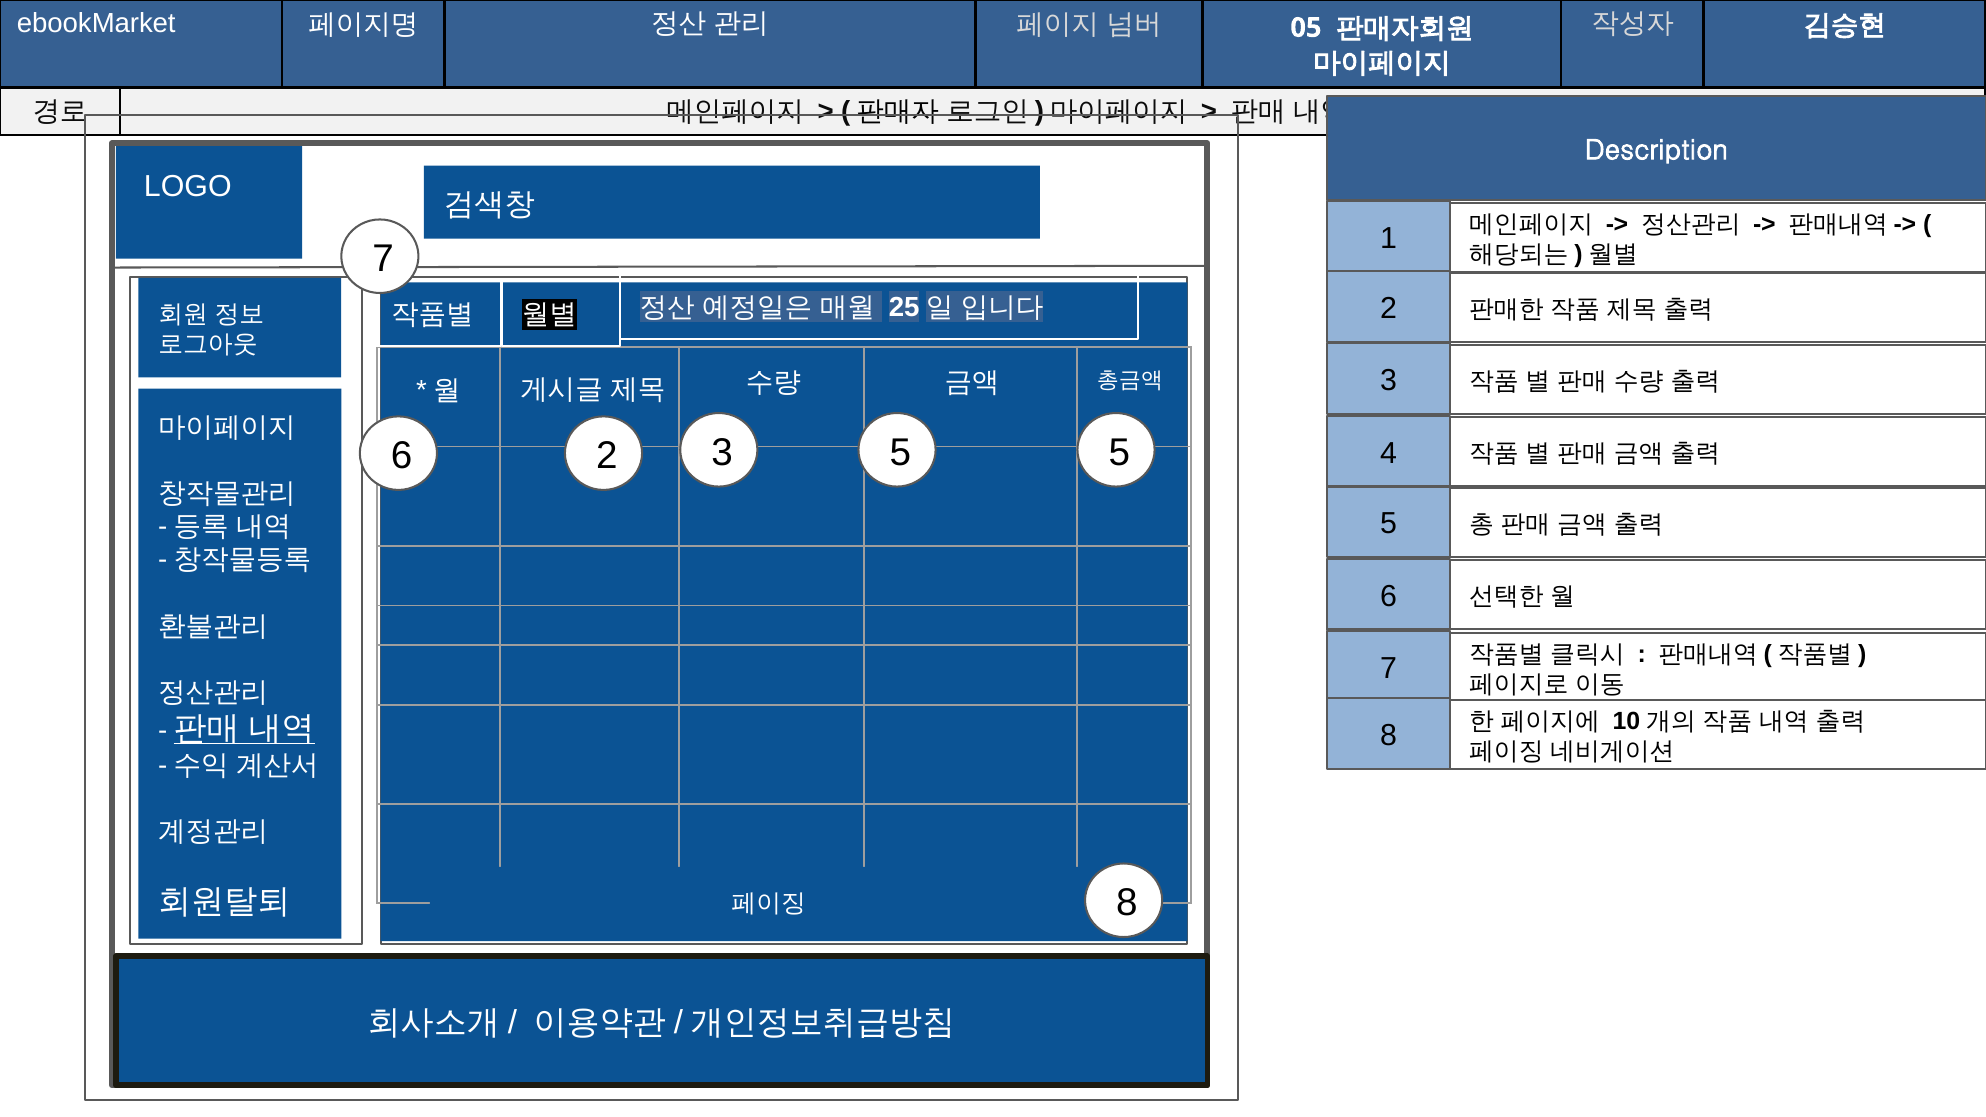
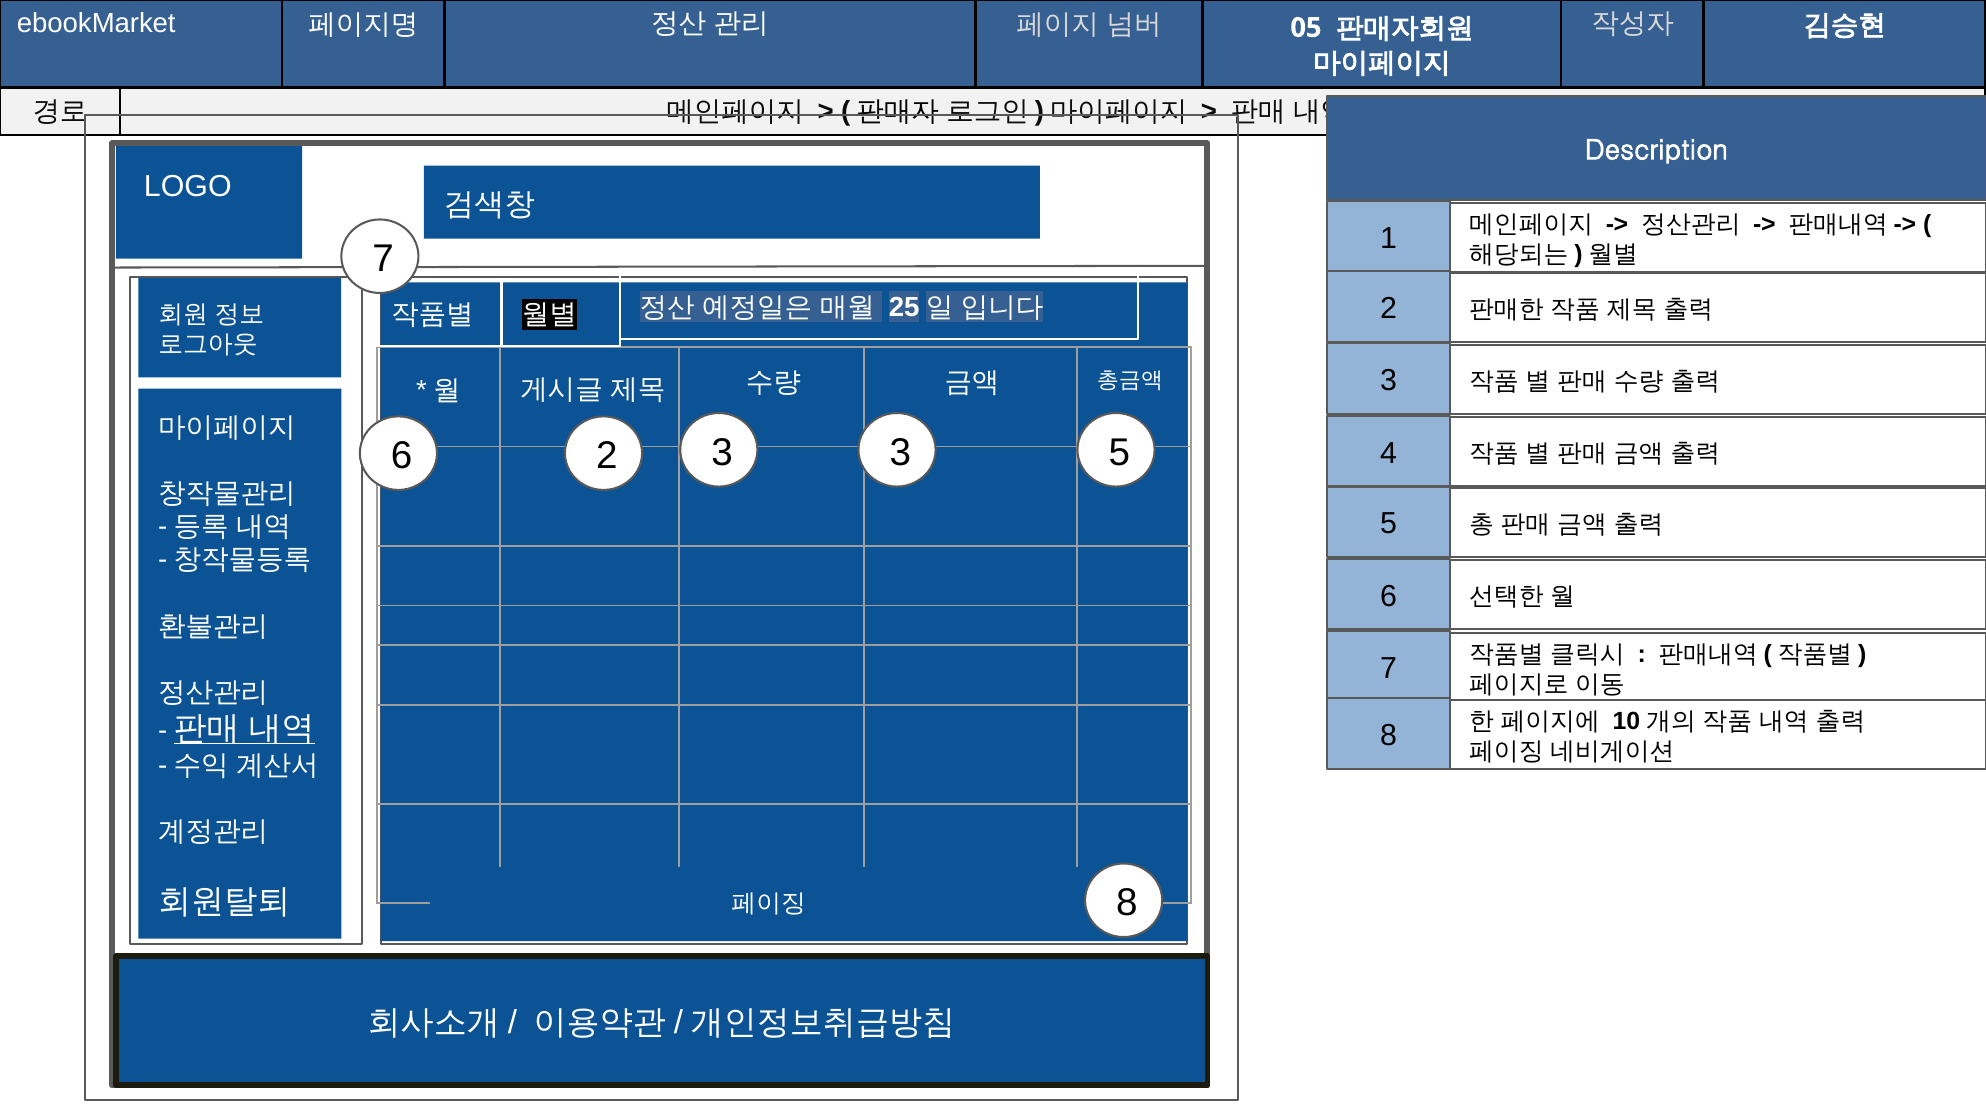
3 5: 5 -> 3
